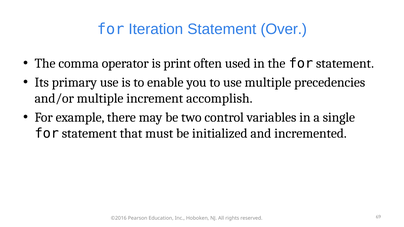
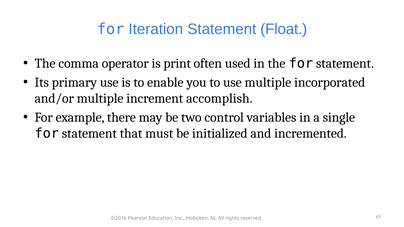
Over: Over -> Float
precedencies: precedencies -> incorporated
